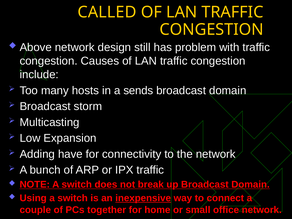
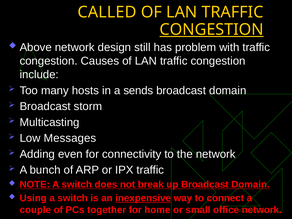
CONGESTION at (212, 30) underline: none -> present
Expansion: Expansion -> Messages
have: have -> even
